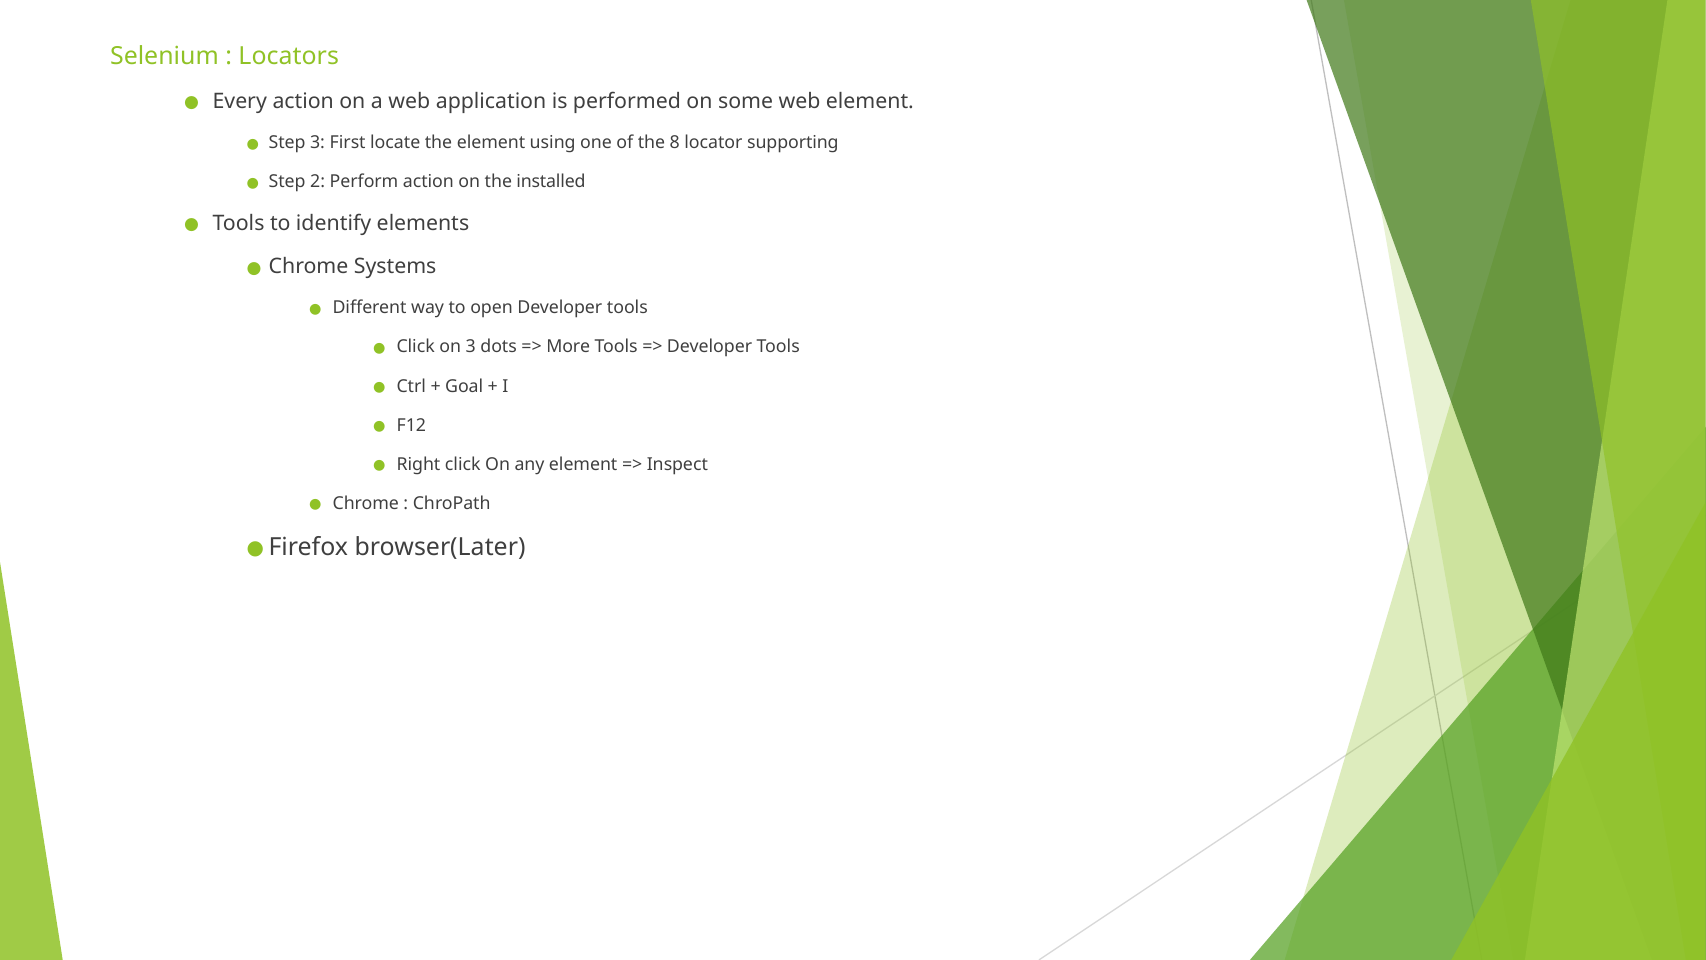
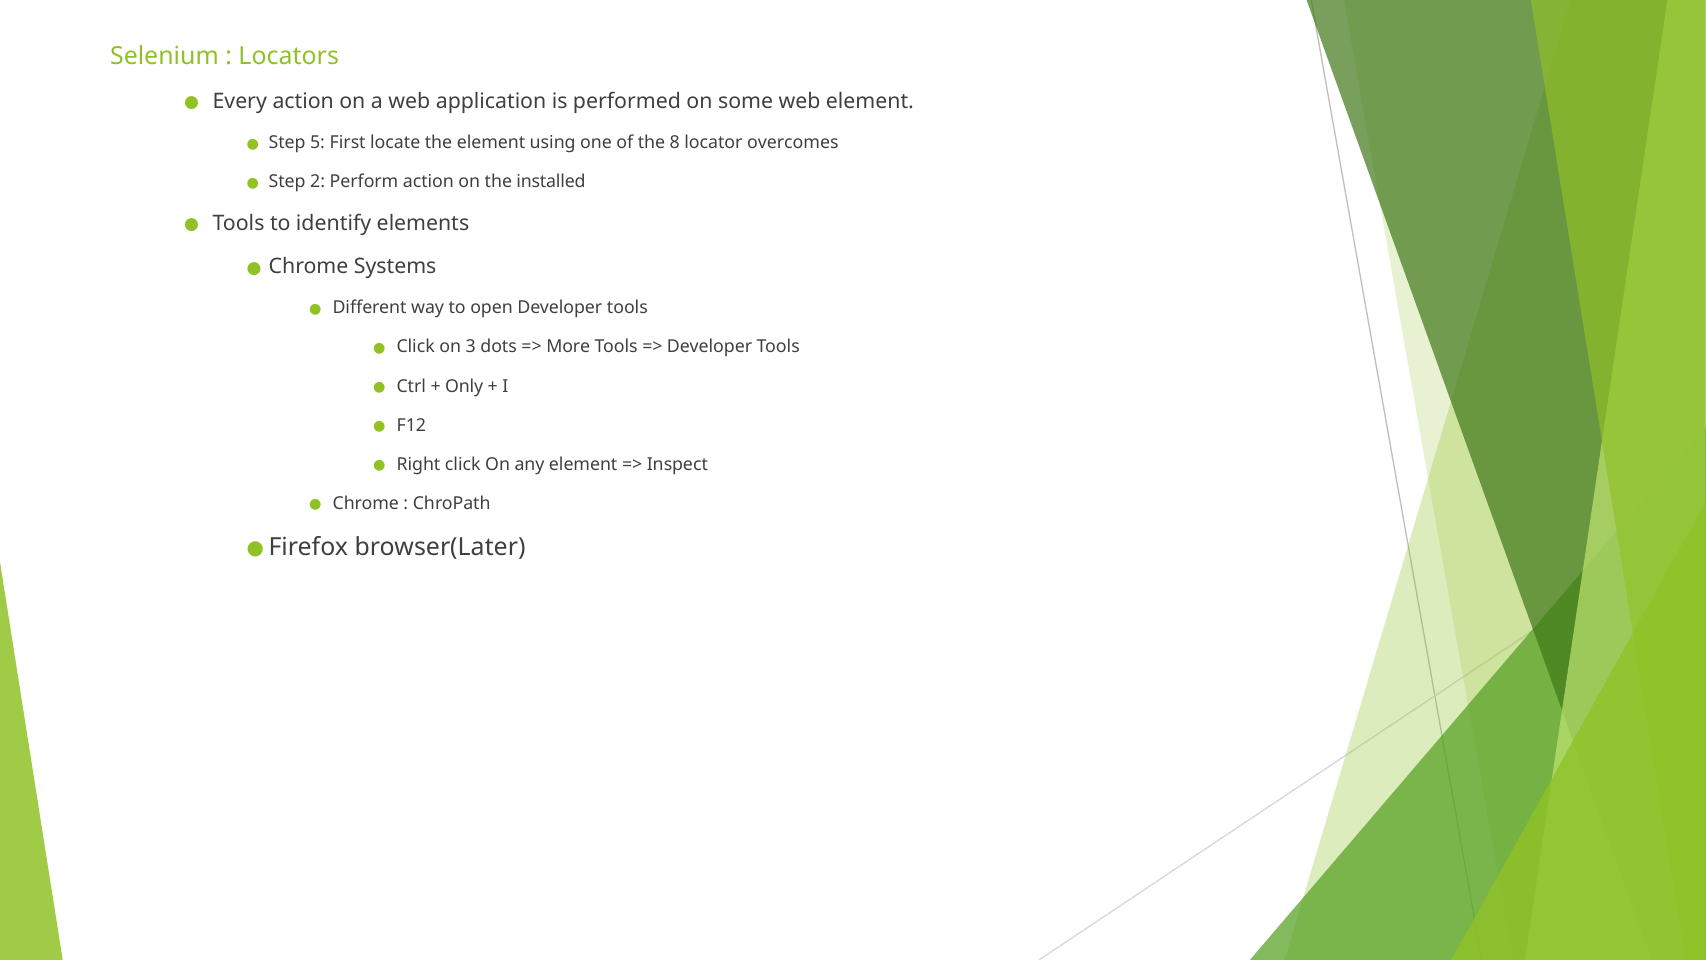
Step 3: 3 -> 5
supporting: supporting -> overcomes
Goal: Goal -> Only
